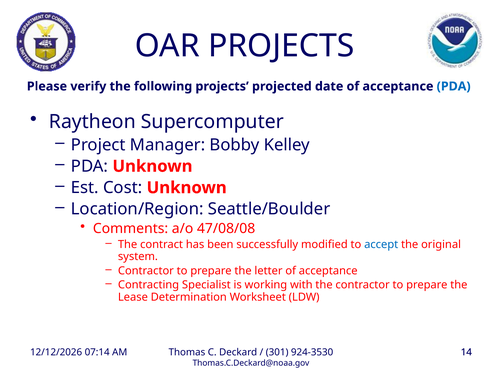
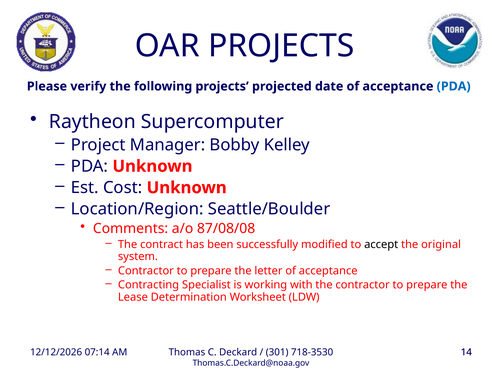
47/08/08: 47/08/08 -> 87/08/08
accept colour: blue -> black
924-3530: 924-3530 -> 718-3530
